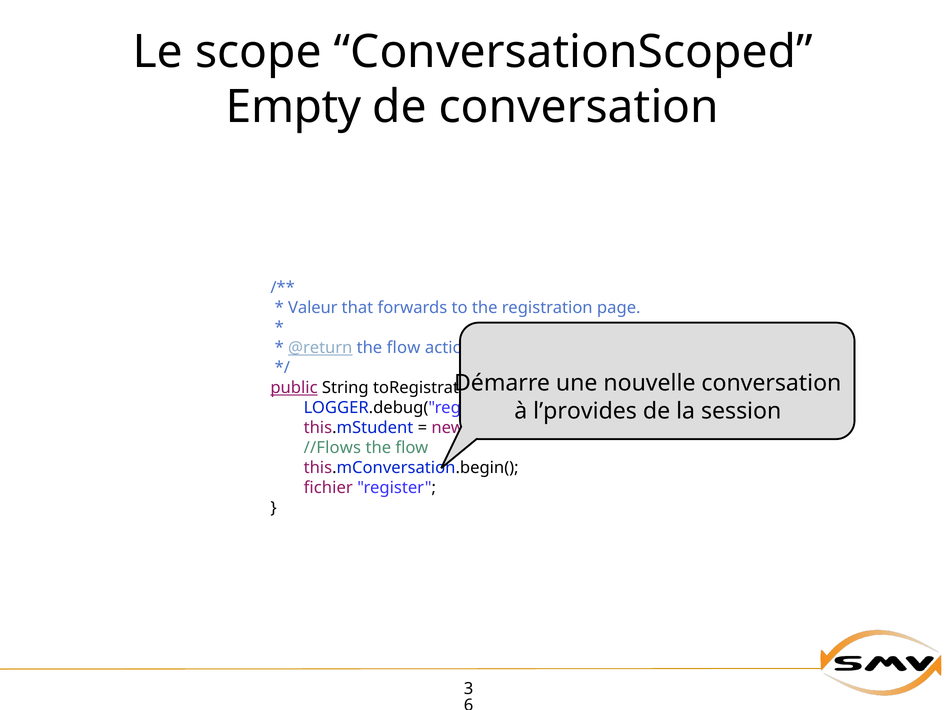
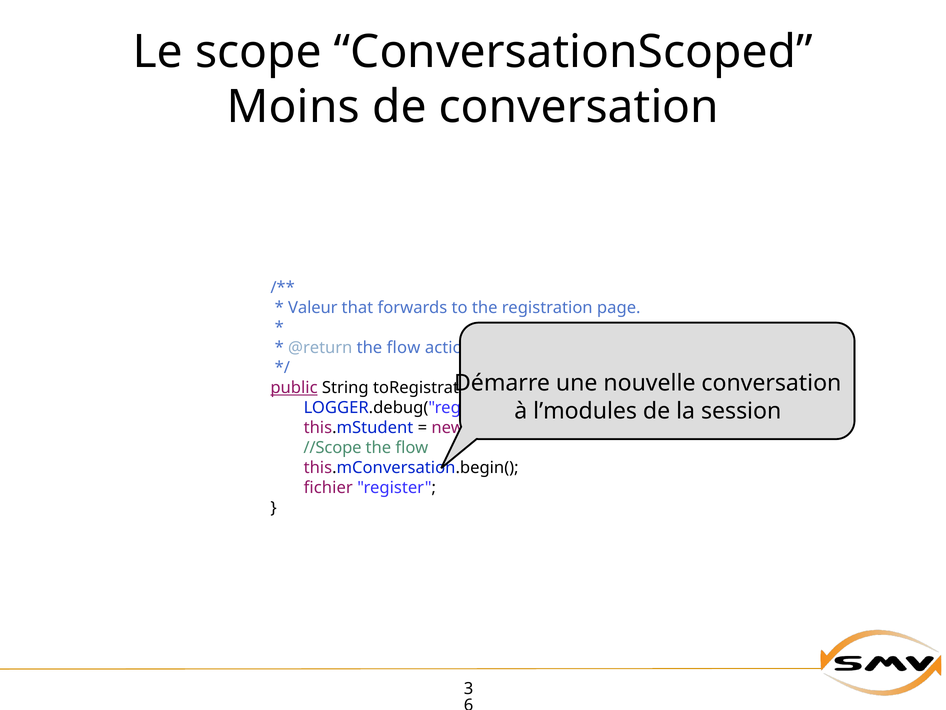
Empty: Empty -> Moins
@return underline: present -> none
l’provides: l’provides -> l’modules
//Flows: //Flows -> //Scope
